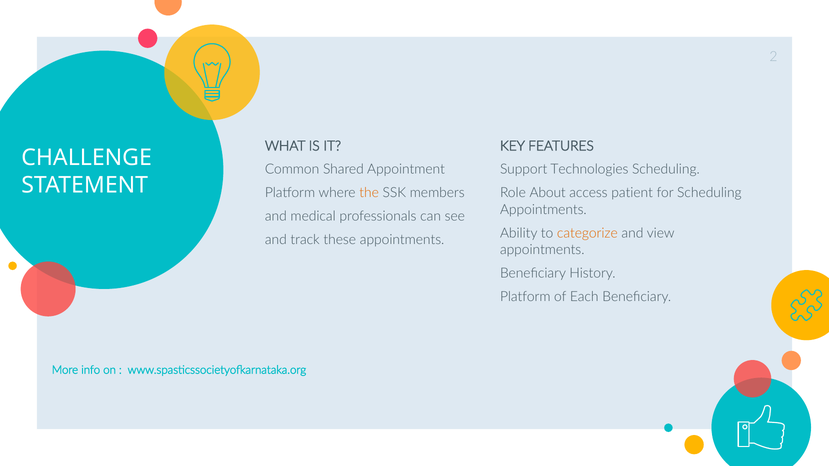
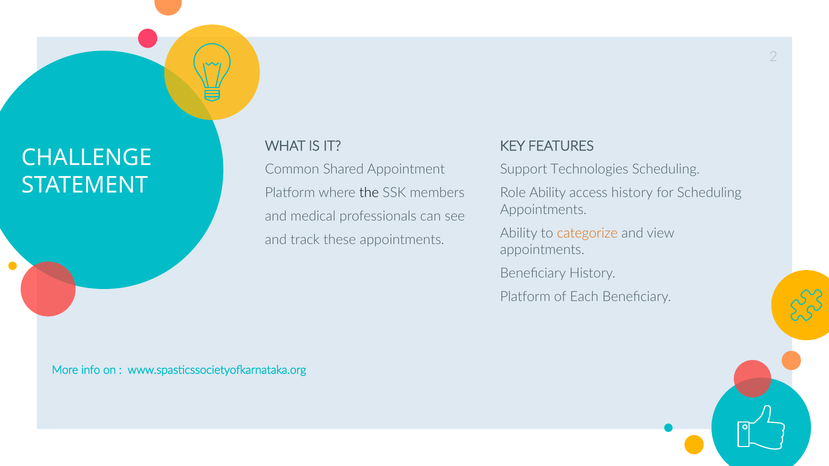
the colour: orange -> black
Role About: About -> Ability
access patient: patient -> history
